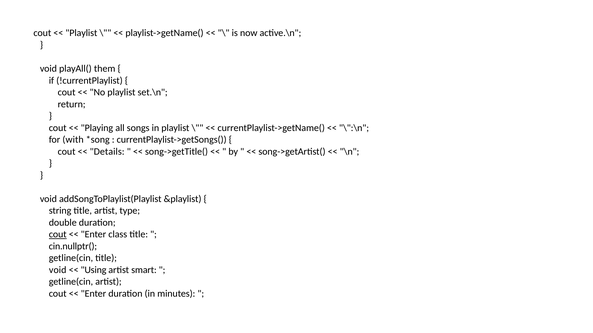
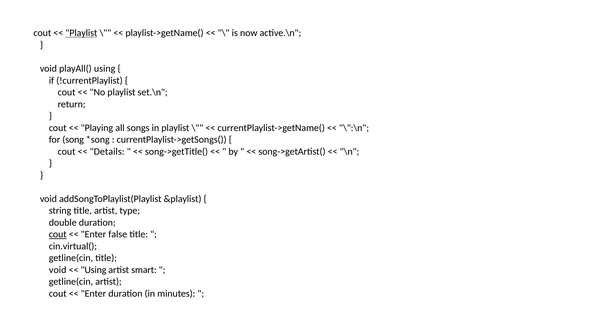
Playlist at (81, 33) underline: none -> present
playAll( them: them -> using
with: with -> song
class: class -> false
cin.nullptr(: cin.nullptr( -> cin.virtual(
